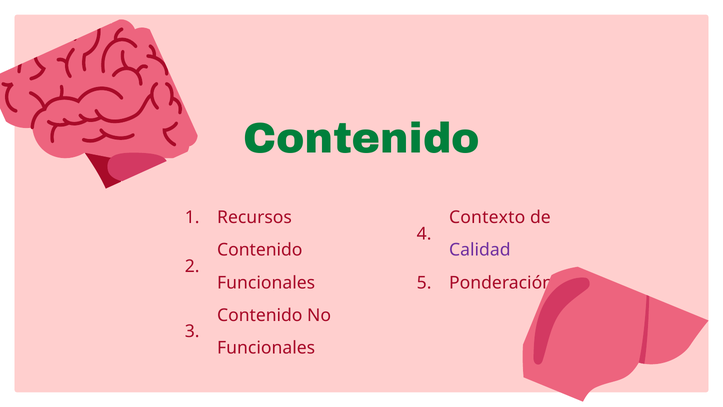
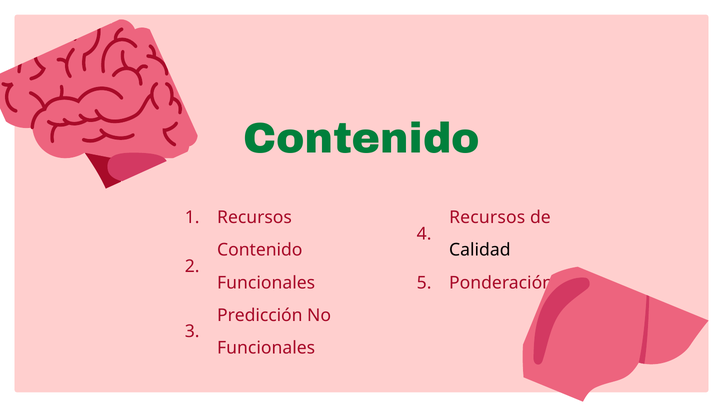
Contexto at (487, 217): Contexto -> Recursos
Calidad colour: purple -> black
Contenido at (260, 315): Contenido -> Predicción
